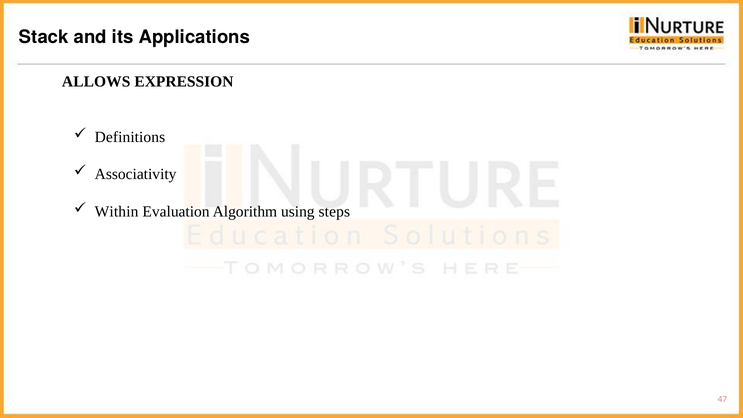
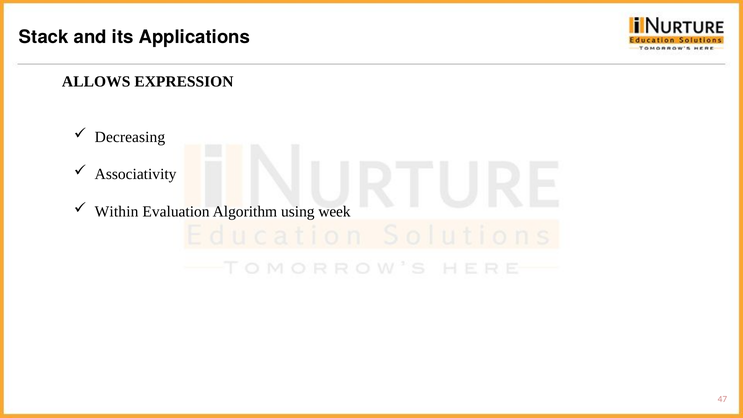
Definitions: Definitions -> Decreasing
steps: steps -> week
